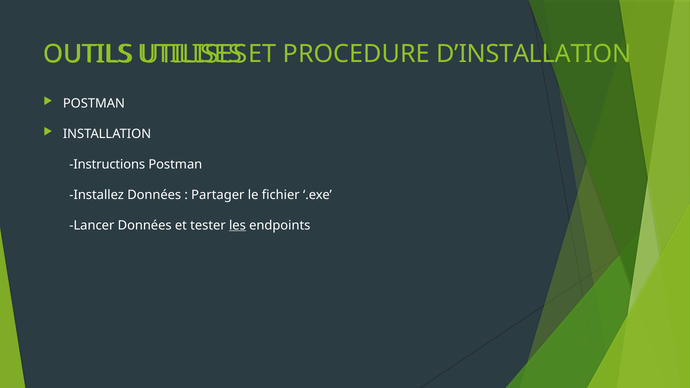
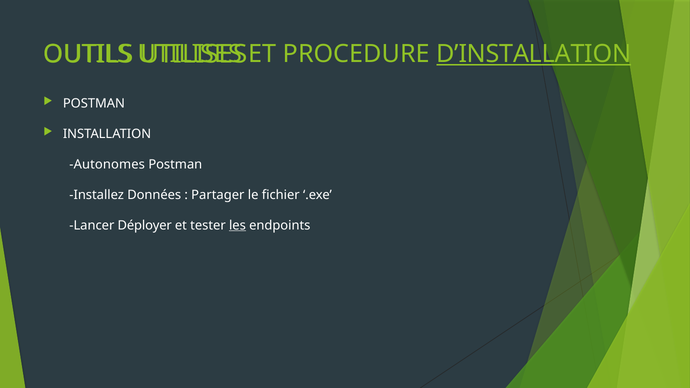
D’INSTALLATION underline: none -> present
Instructions: Instructions -> Autonomes
Lancer Données: Données -> Déployer
